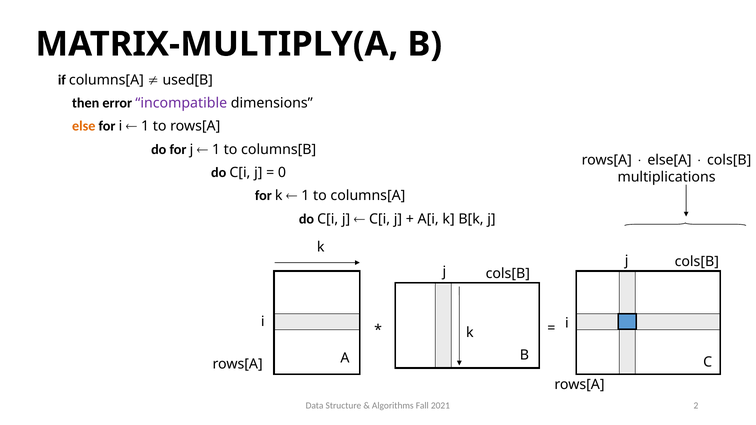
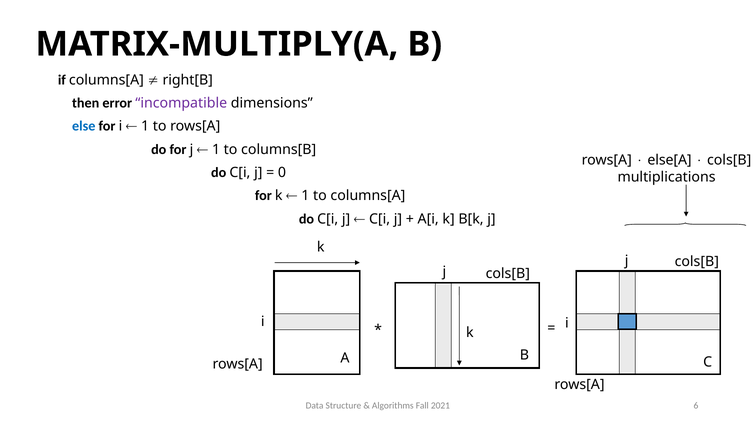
used[B: used[B -> right[B
else colour: orange -> blue
2: 2 -> 6
